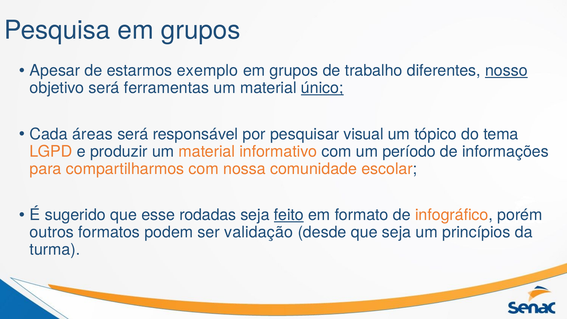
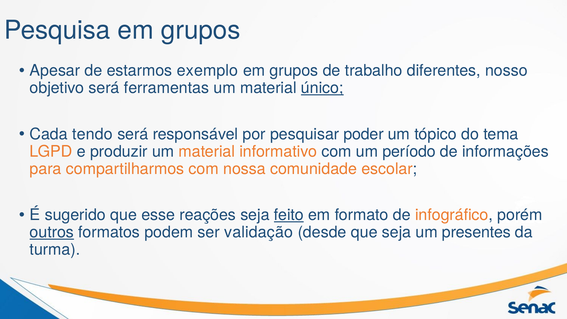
nosso underline: present -> none
áreas: áreas -> tendo
visual: visual -> poder
rodadas: rodadas -> reações
outros underline: none -> present
princípios: princípios -> presentes
